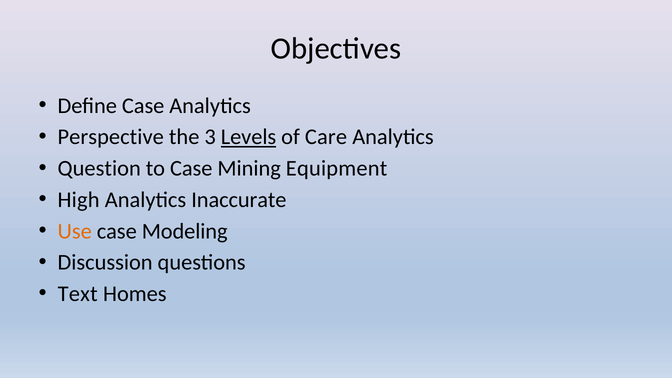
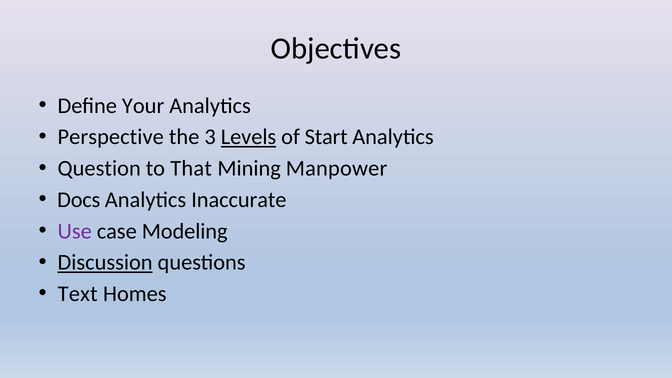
Define Case: Case -> Your
Care: Care -> Start
to Case: Case -> That
Equipment: Equipment -> Manpower
High: High -> Docs
Use colour: orange -> purple
Discussion underline: none -> present
